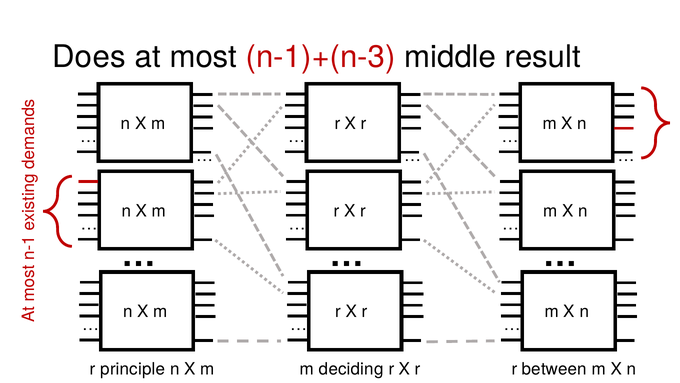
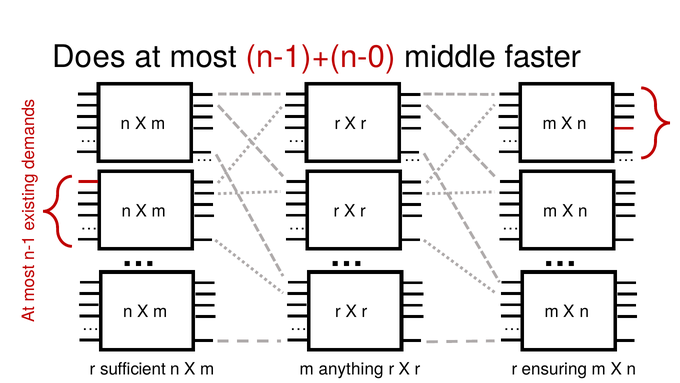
n-1)+(n-3: n-1)+(n-3 -> n-1)+(n-0
result: result -> faster
principle: principle -> sufficient
deciding: deciding -> anything
between: between -> ensuring
